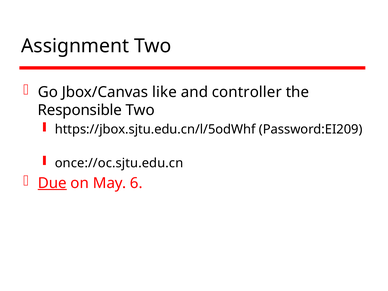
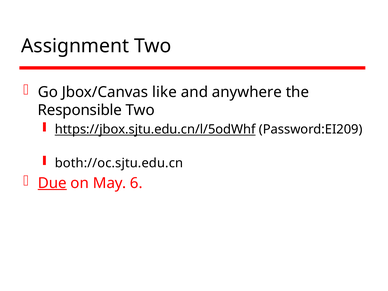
controller: controller -> anywhere
https://jbox.sjtu.edu.cn/l/5odWhf underline: none -> present
once://oc.sjtu.edu.cn: once://oc.sjtu.edu.cn -> both://oc.sjtu.edu.cn
